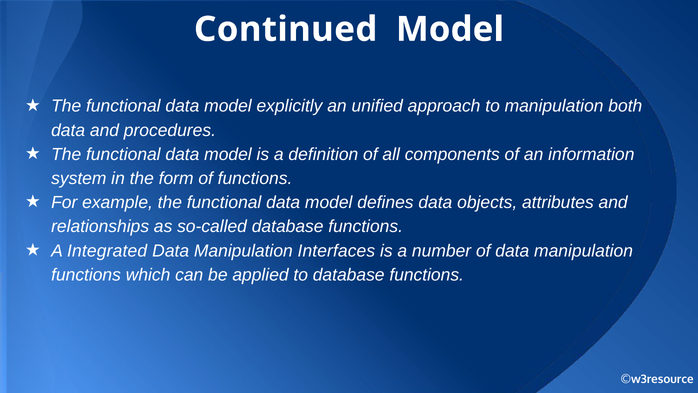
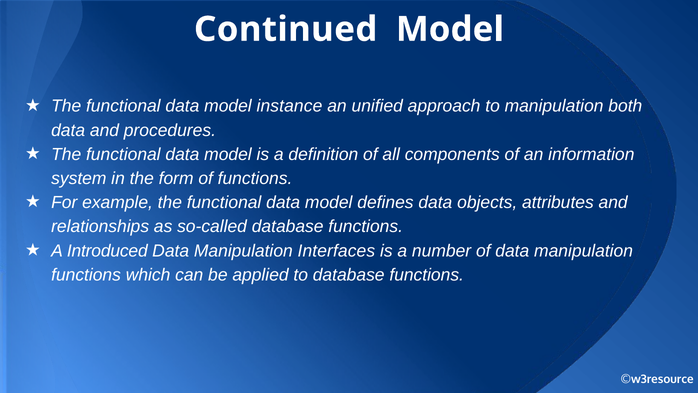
explicitly: explicitly -> instance
Integrated: Integrated -> Introduced
